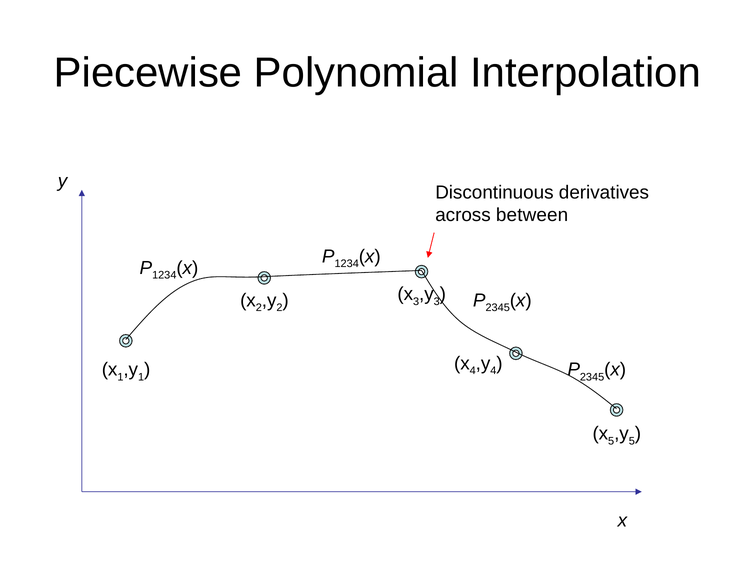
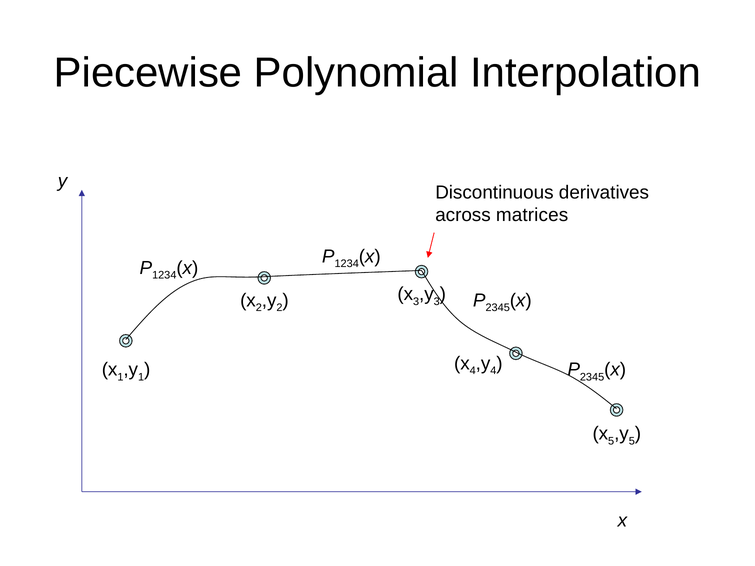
between: between -> matrices
